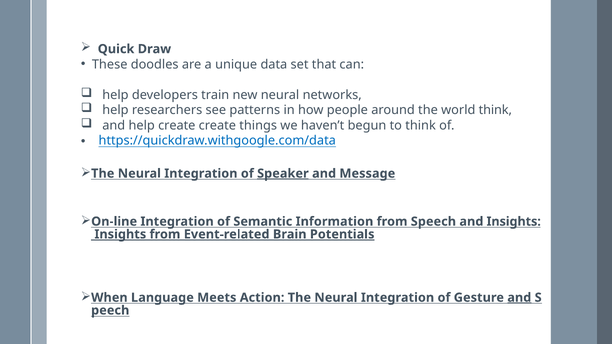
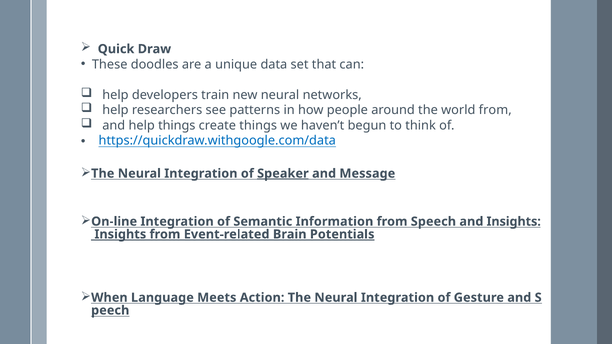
world think: think -> from
help create: create -> things
and at (519, 298) underline: present -> none
